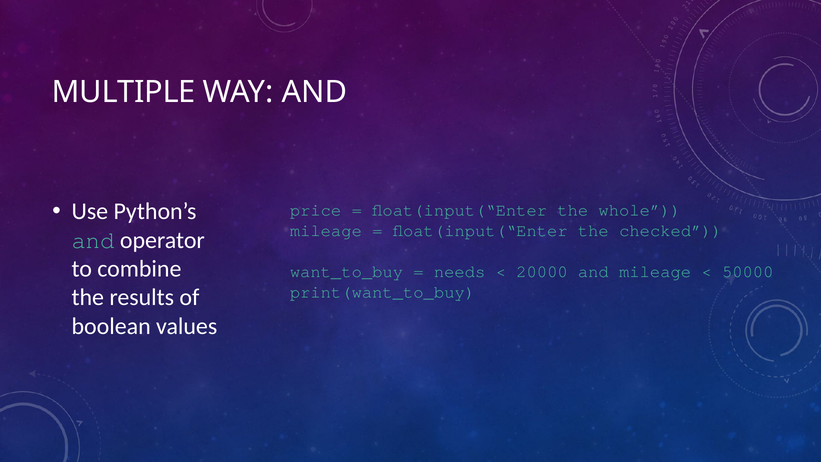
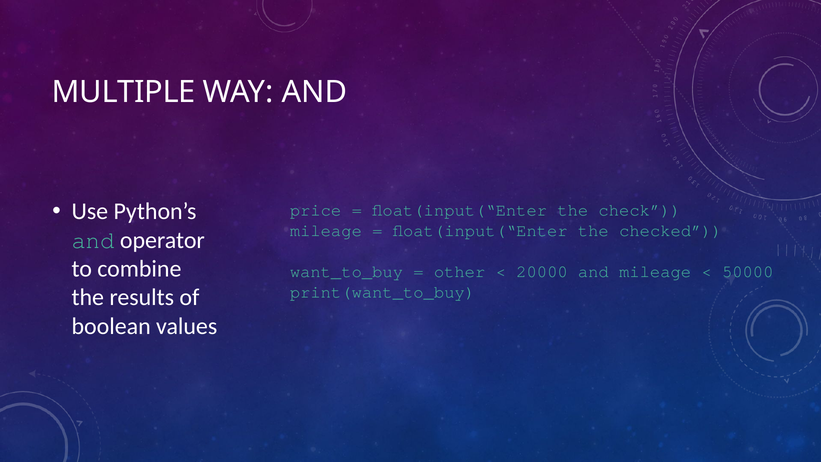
whole: whole -> check
needs: needs -> other
